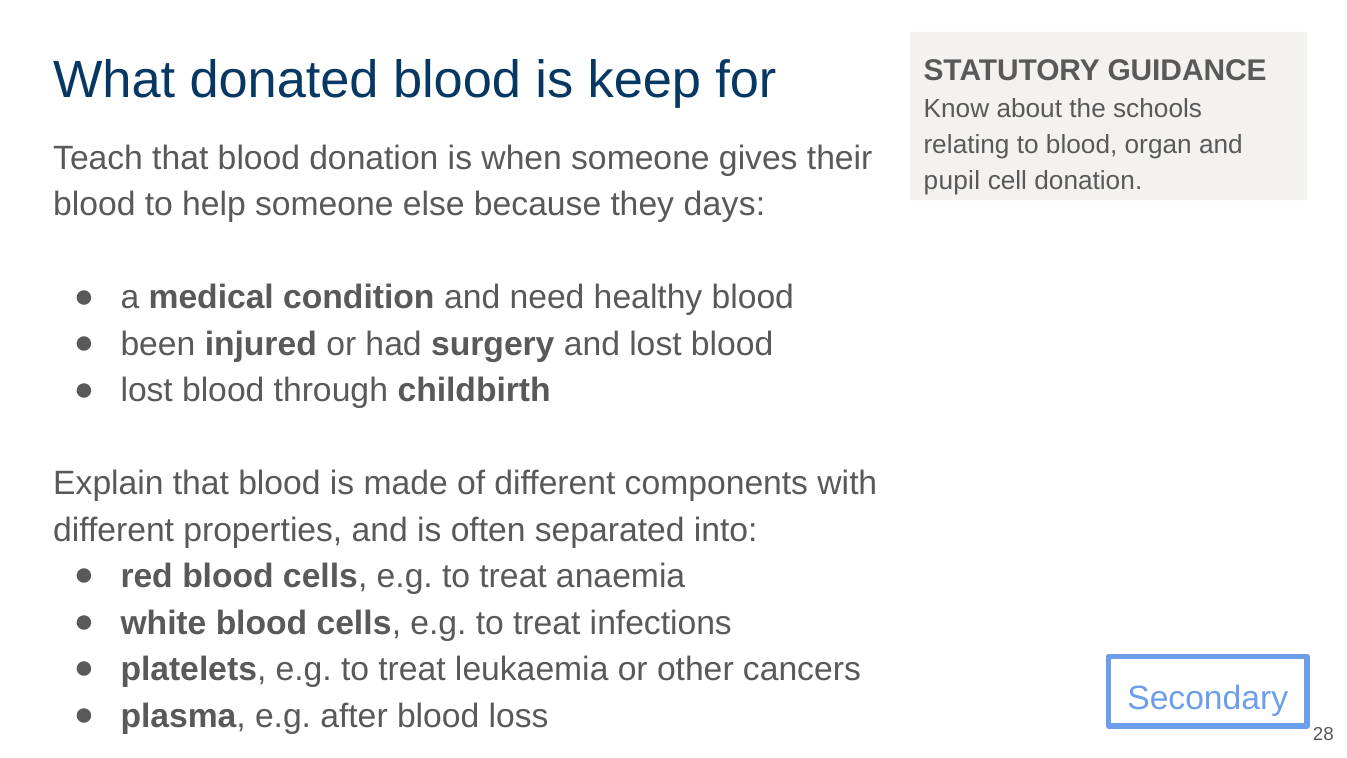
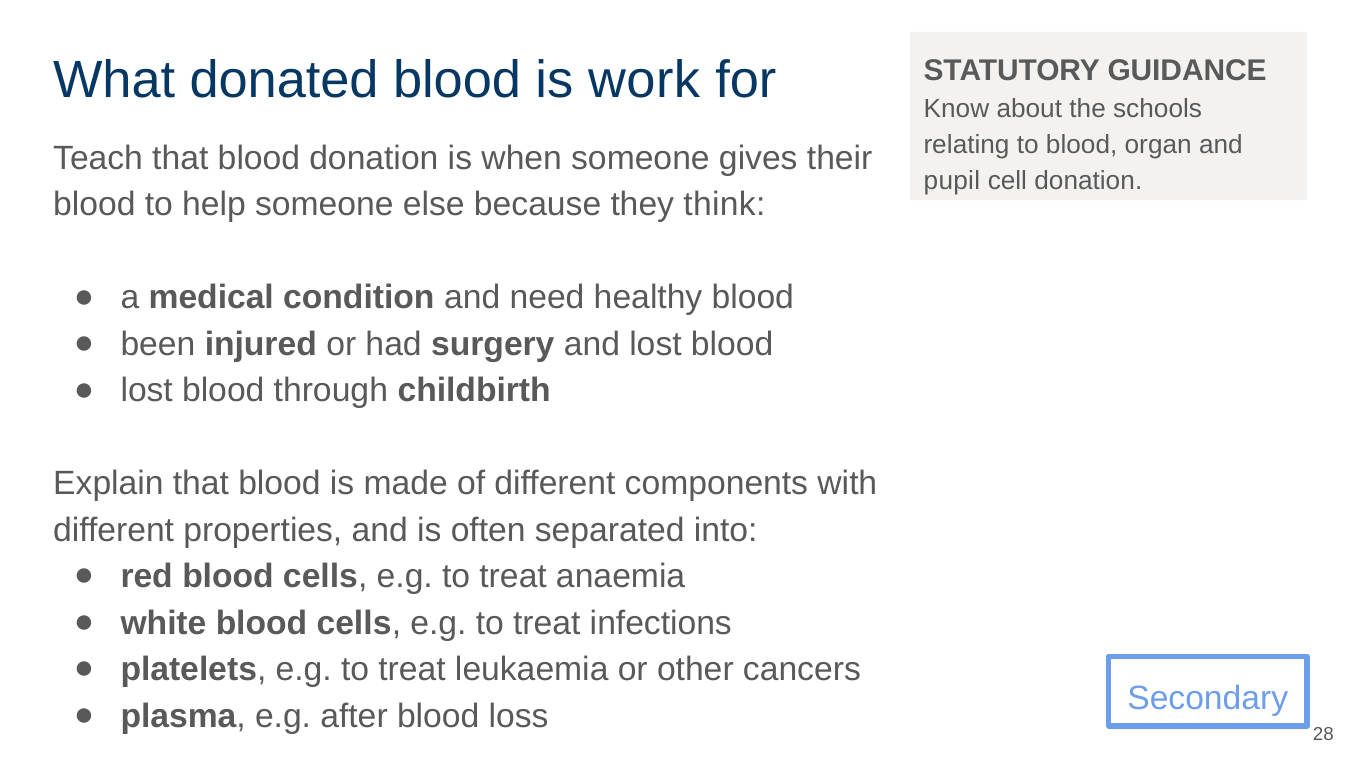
keep: keep -> work
days: days -> think
